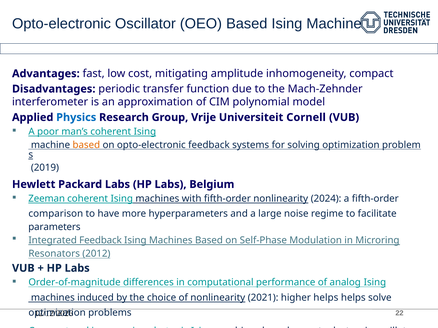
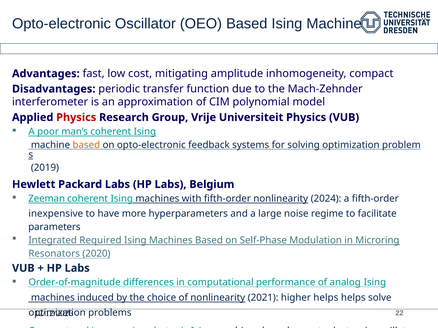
Physics at (76, 118) colour: blue -> red
Universiteit Cornell: Cornell -> Physics
comparison at (56, 214): comparison -> inexpensive
Integrated Feedback: Feedback -> Required
2012: 2012 -> 2020
